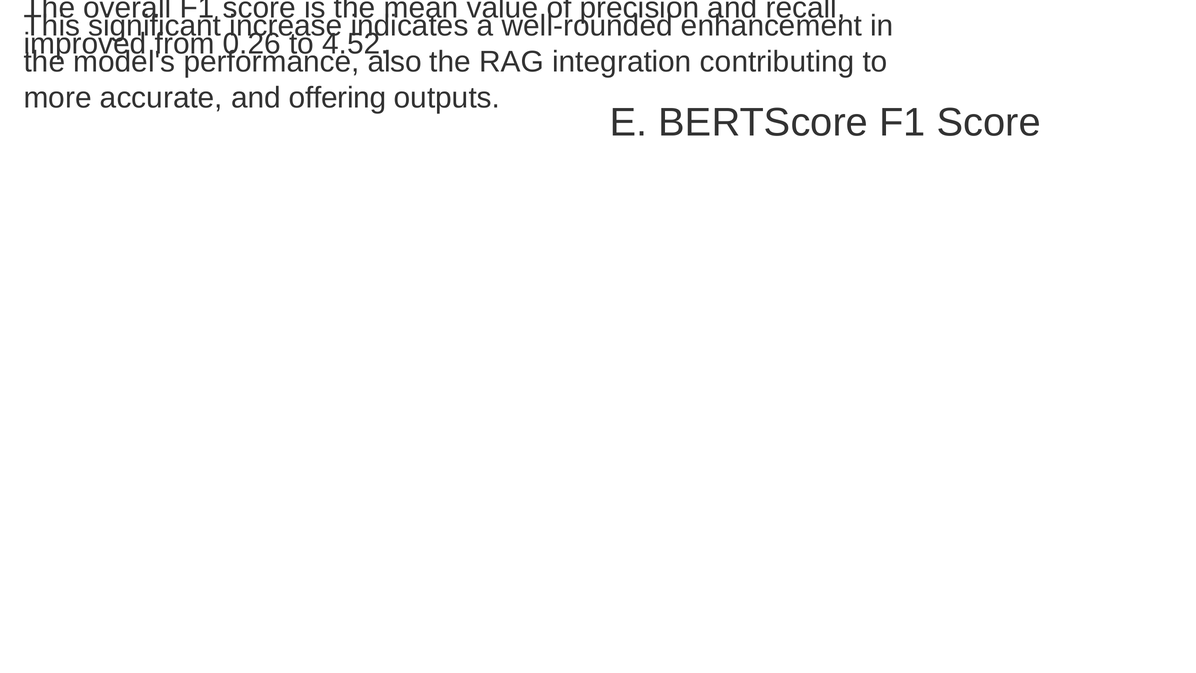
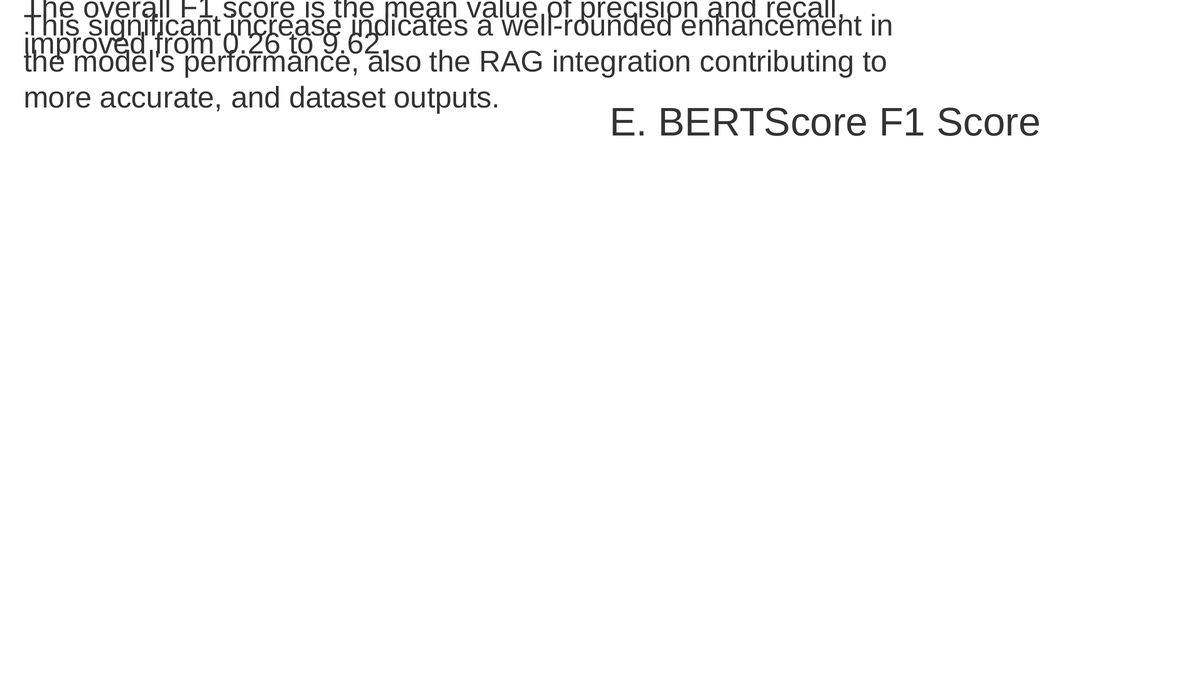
4.52: 4.52 -> 9.62
offering: offering -> dataset
